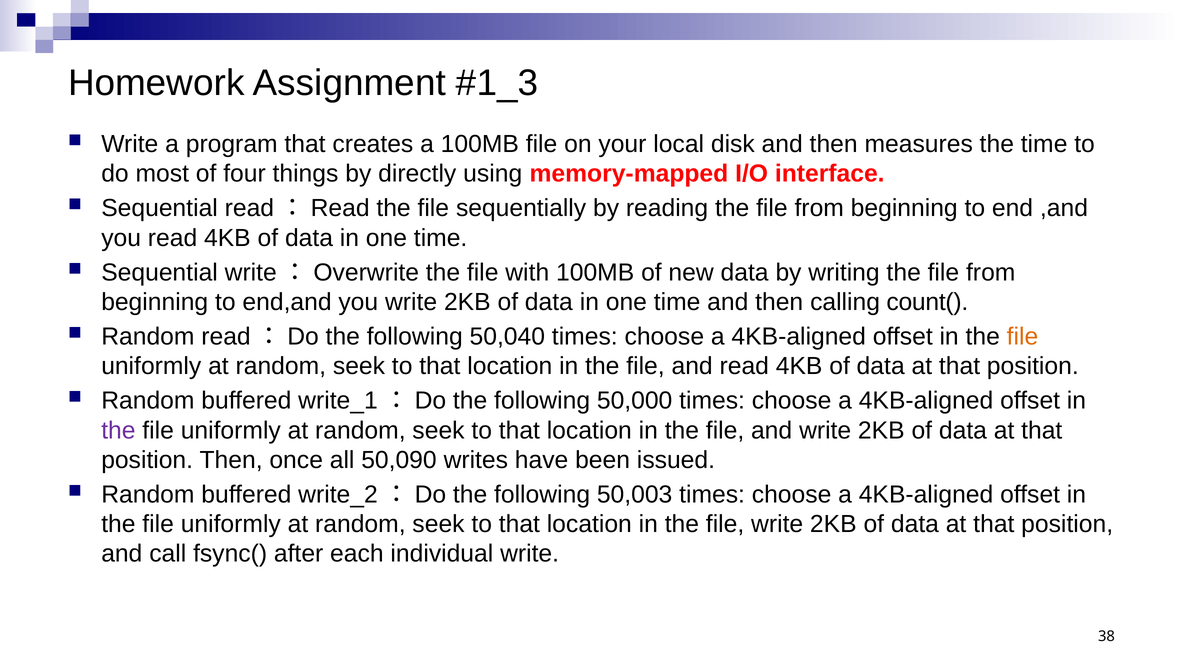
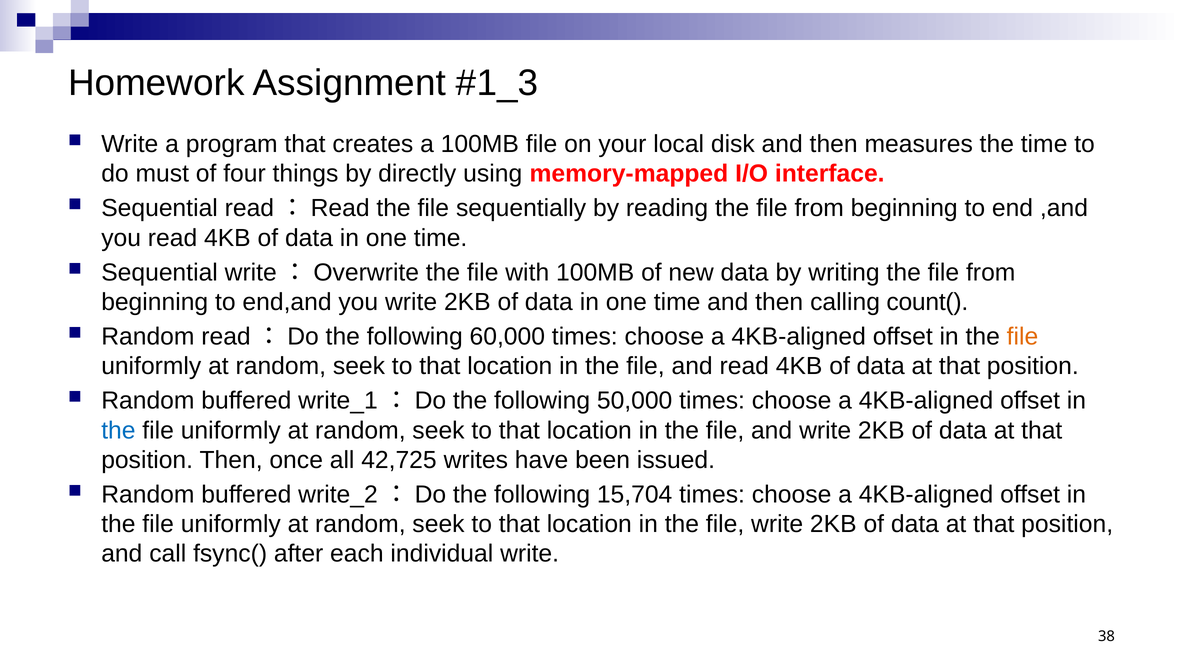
most: most -> must
50,040: 50,040 -> 60,000
the at (118, 430) colour: purple -> blue
50,090: 50,090 -> 42,725
50,003: 50,003 -> 15,704
